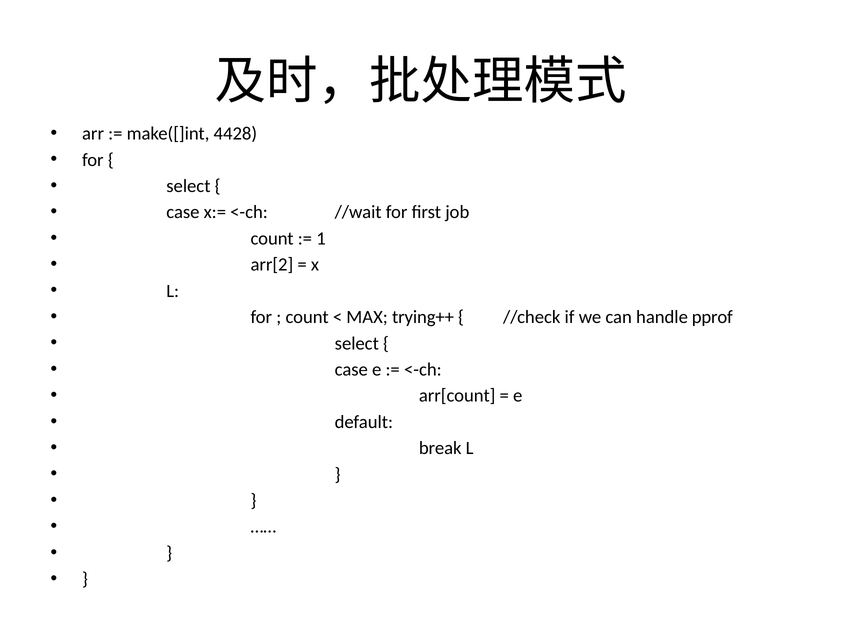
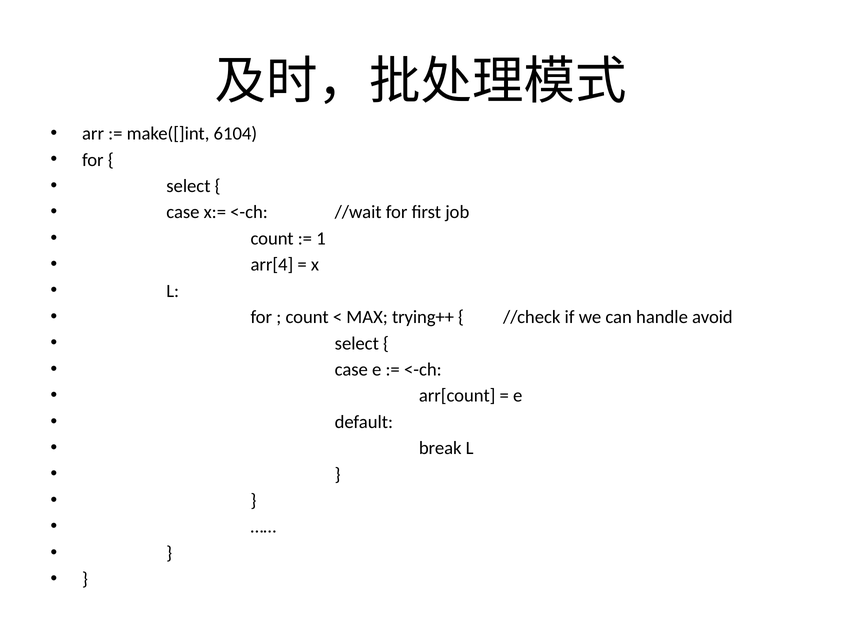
4428: 4428 -> 6104
arr[2: arr[2 -> arr[4
pprof: pprof -> avoid
